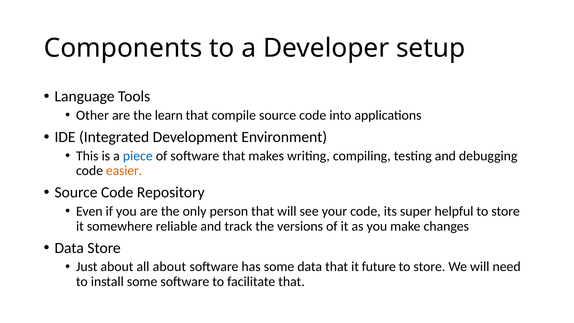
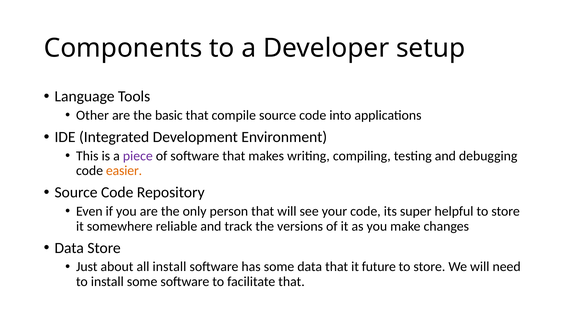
learn: learn -> basic
piece colour: blue -> purple
all about: about -> install
